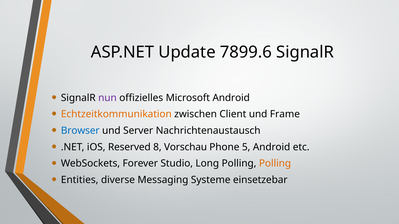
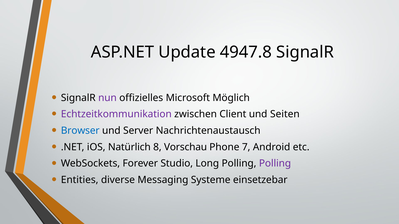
7899.6: 7899.6 -> 4947.8
Microsoft Android: Android -> Möglich
Echtzeitkommunikation colour: orange -> purple
Frame: Frame -> Seiten
Reserved: Reserved -> Natürlich
5: 5 -> 7
Polling at (275, 164) colour: orange -> purple
